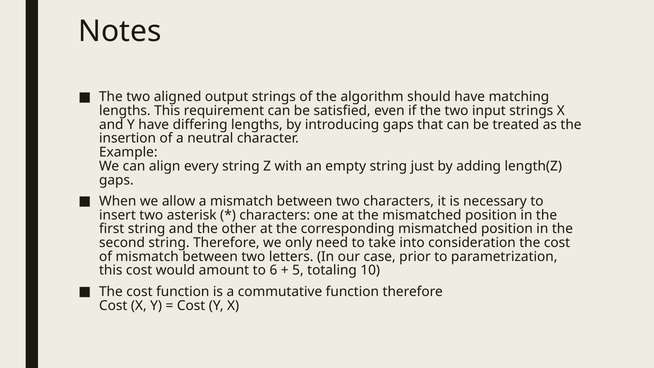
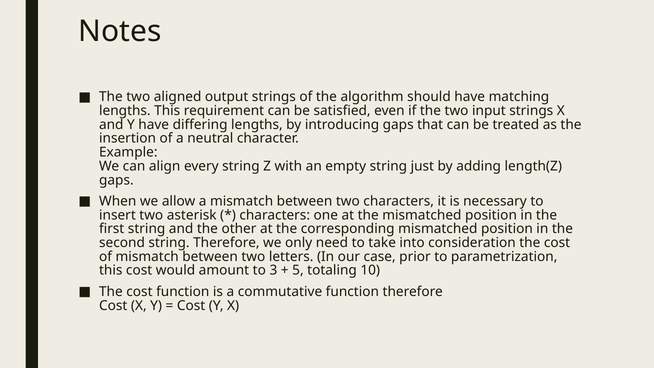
6: 6 -> 3
